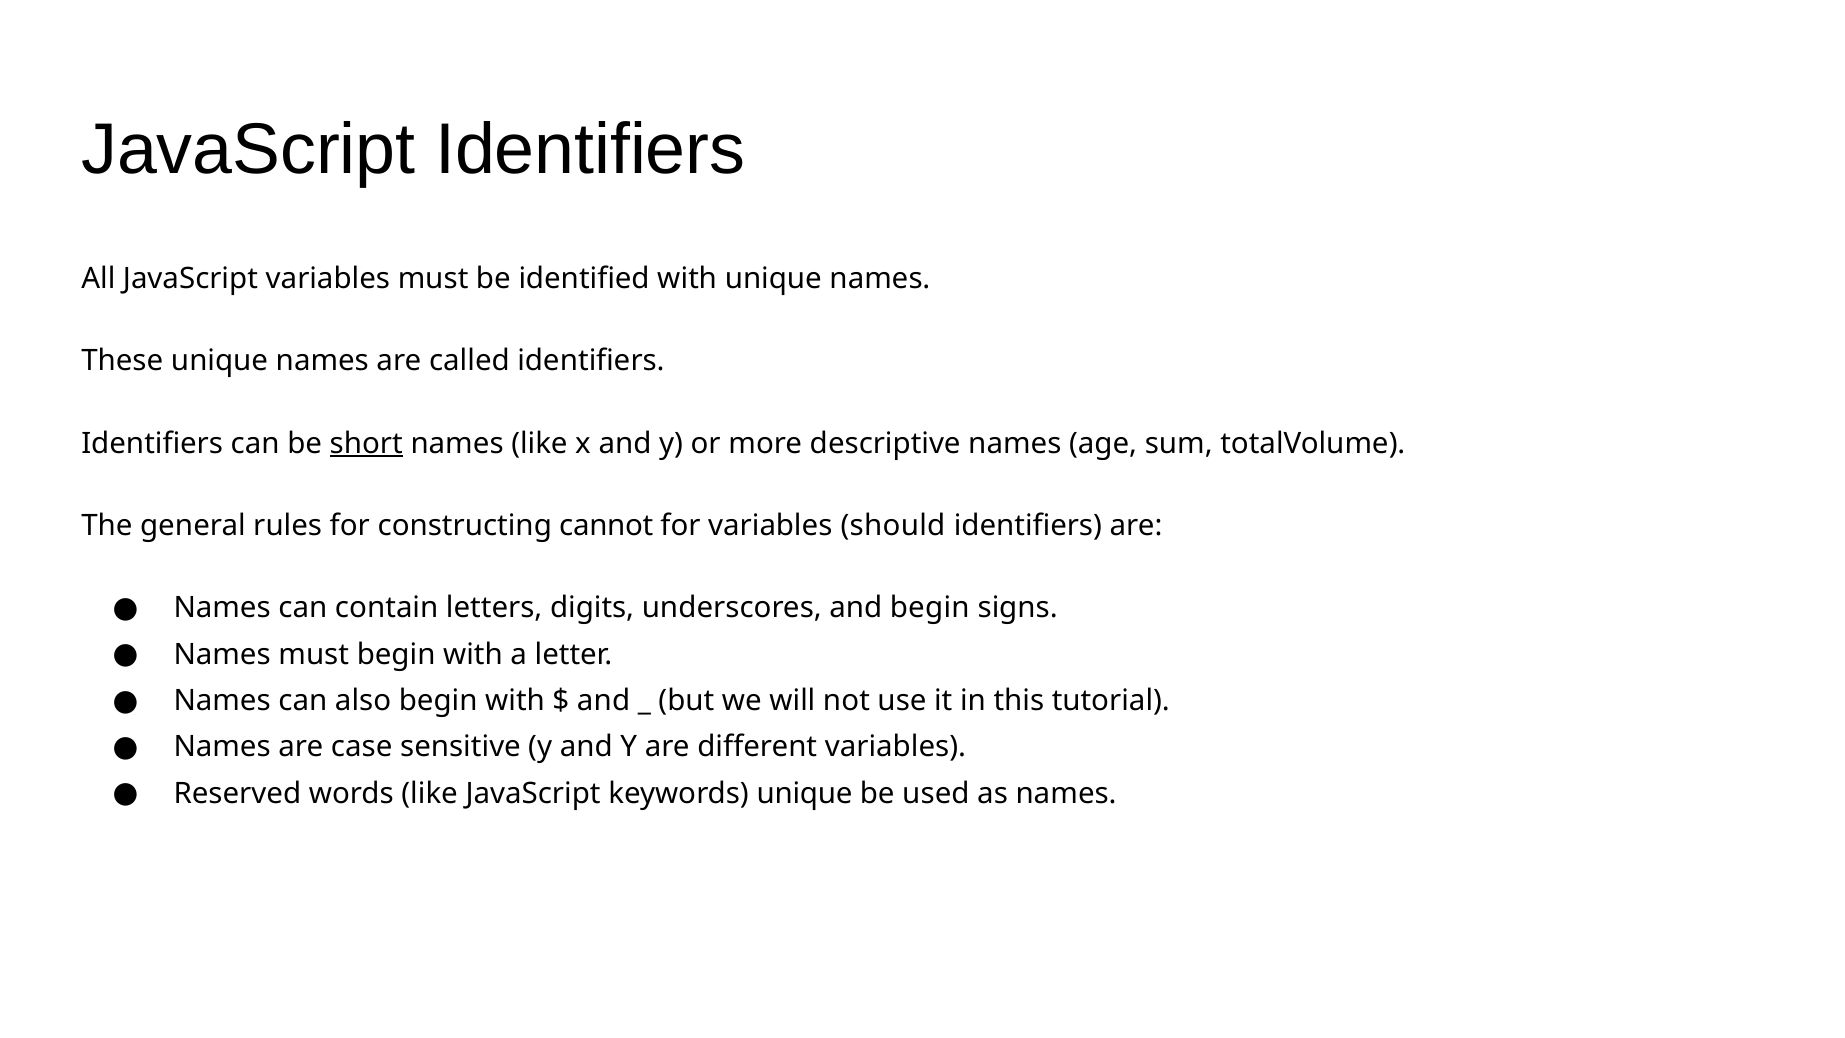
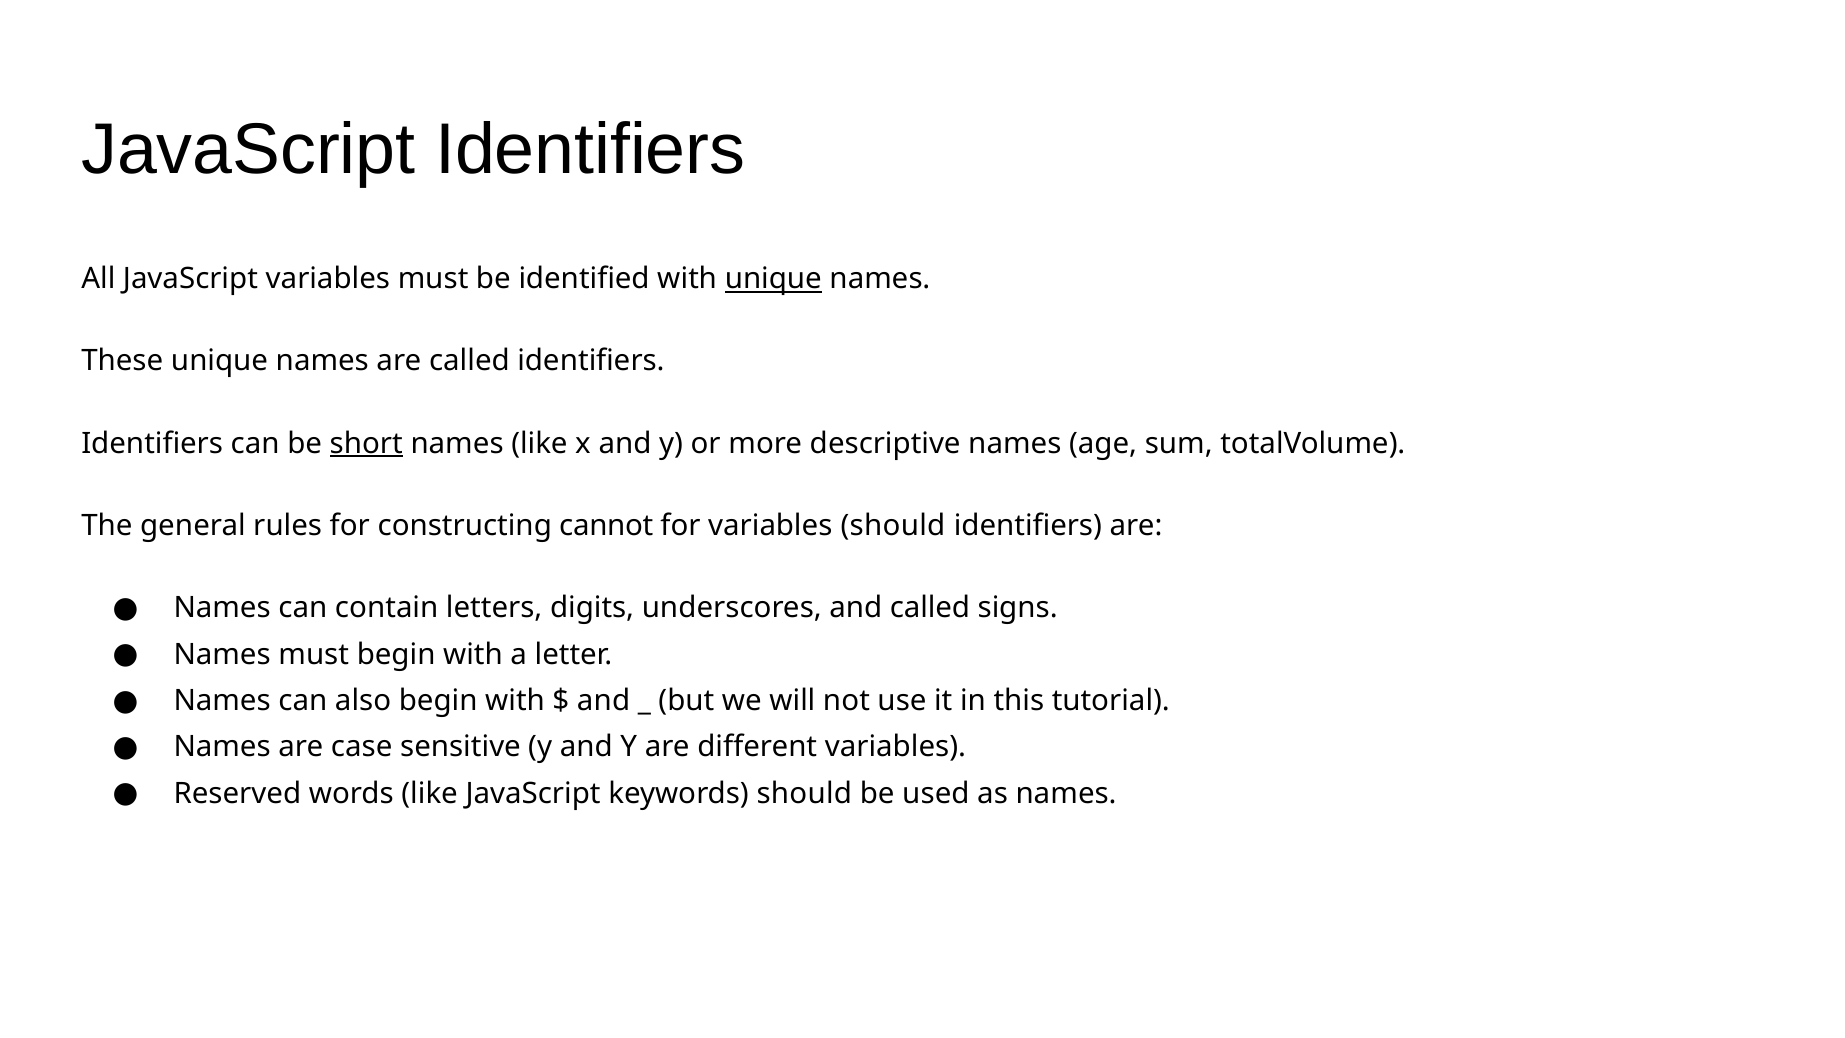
unique at (773, 279) underline: none -> present
and begin: begin -> called
keywords unique: unique -> should
